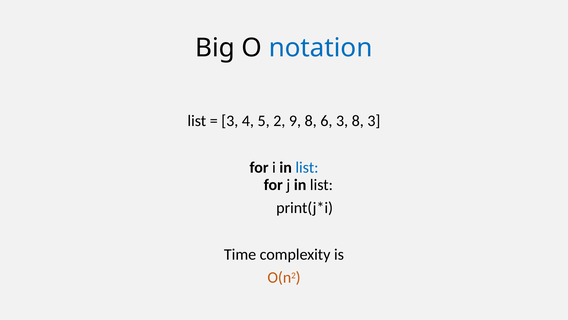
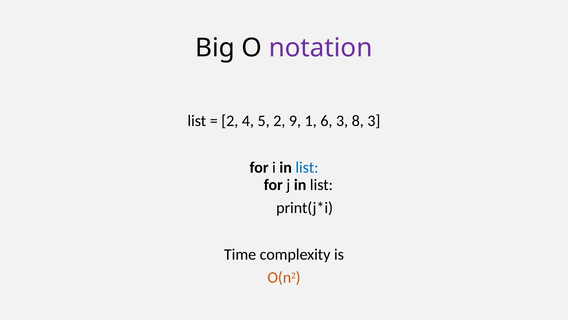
notation colour: blue -> purple
3 at (230, 121): 3 -> 2
9 8: 8 -> 1
